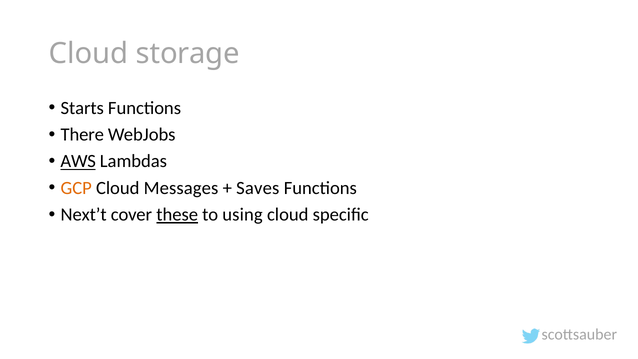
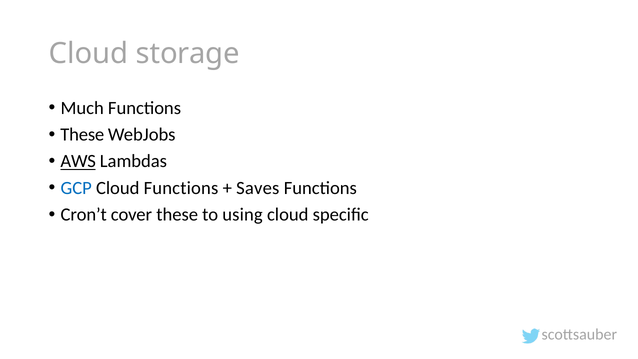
Starts: Starts -> Much
There at (82, 135): There -> These
GCP colour: orange -> blue
Cloud Messages: Messages -> Functions
Next’t: Next’t -> Cron’t
these at (177, 215) underline: present -> none
